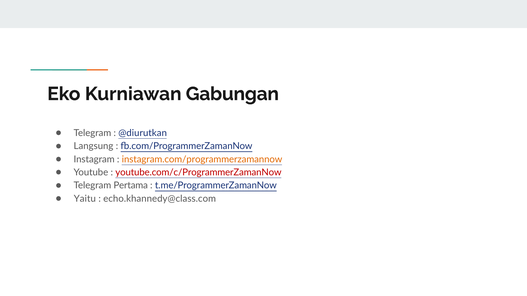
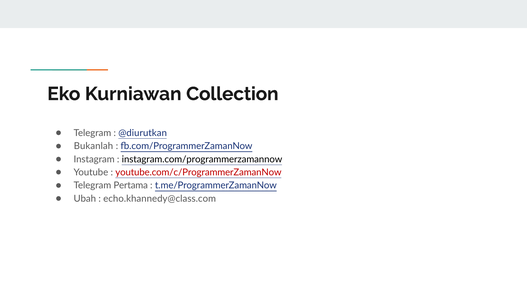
Gabungan: Gabungan -> Collection
Langsung: Langsung -> Bukanlah
instagram.com/programmerzamannow colour: orange -> black
Yaitu: Yaitu -> Ubah
